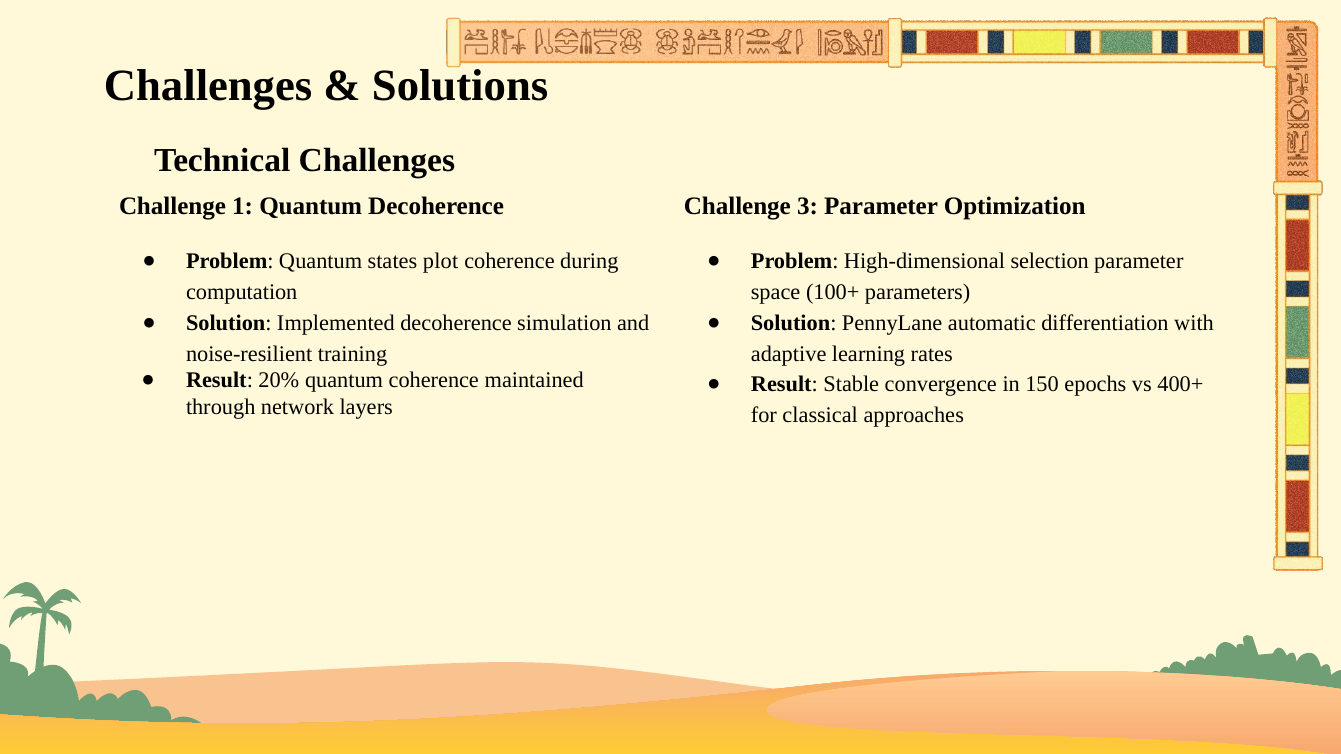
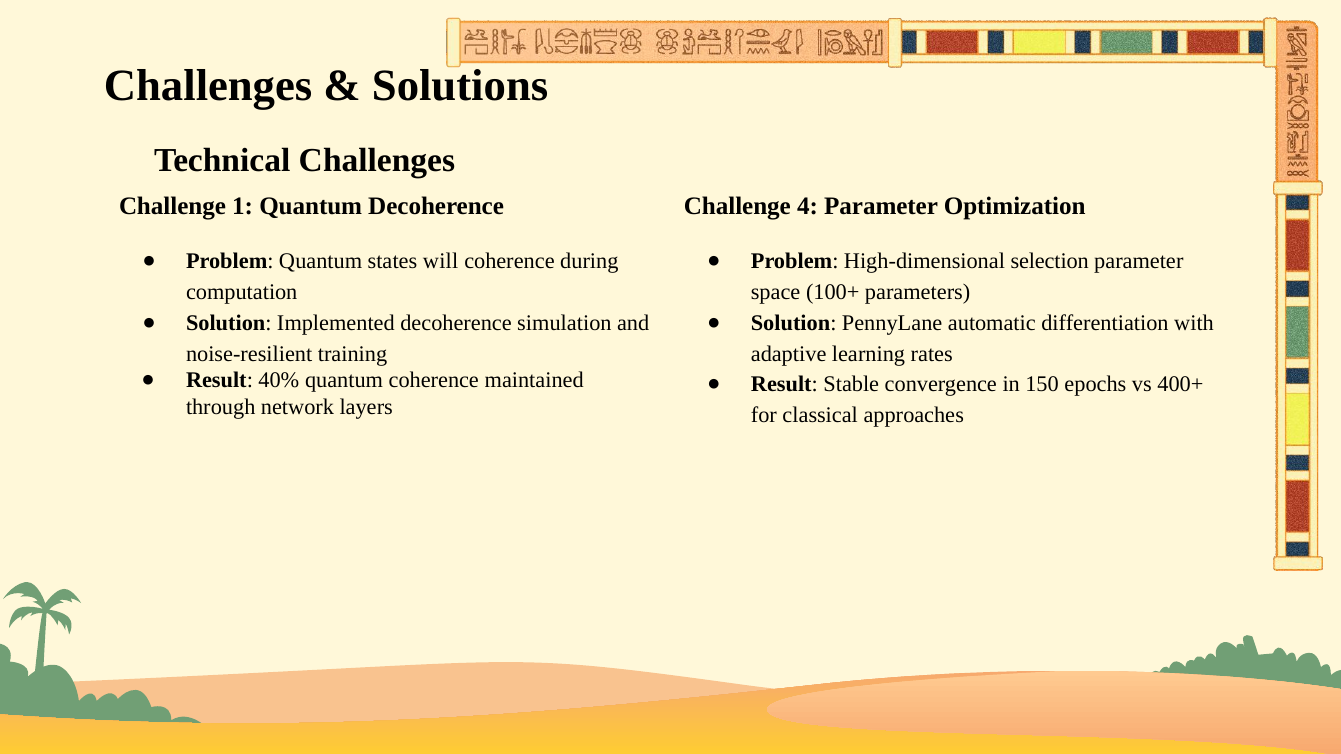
3: 3 -> 4
plot: plot -> will
20%: 20% -> 40%
